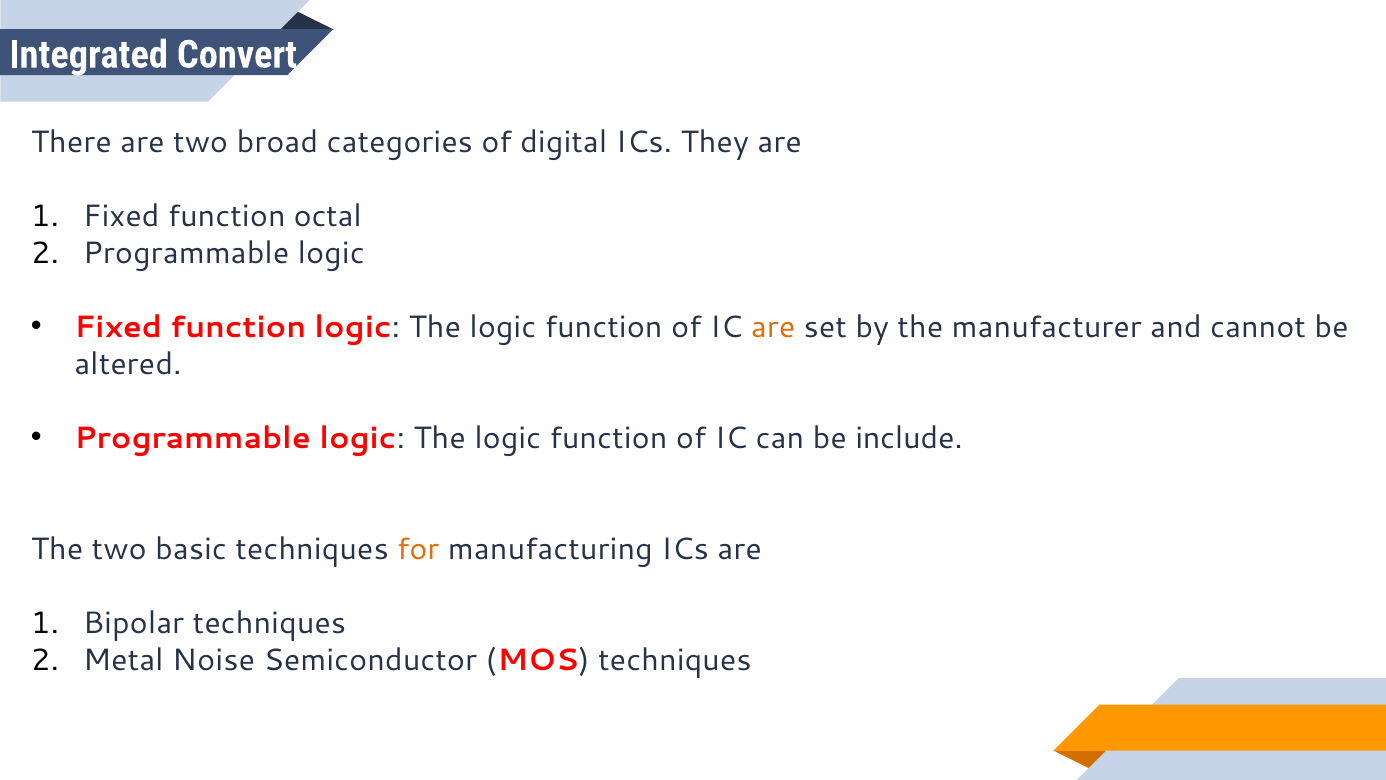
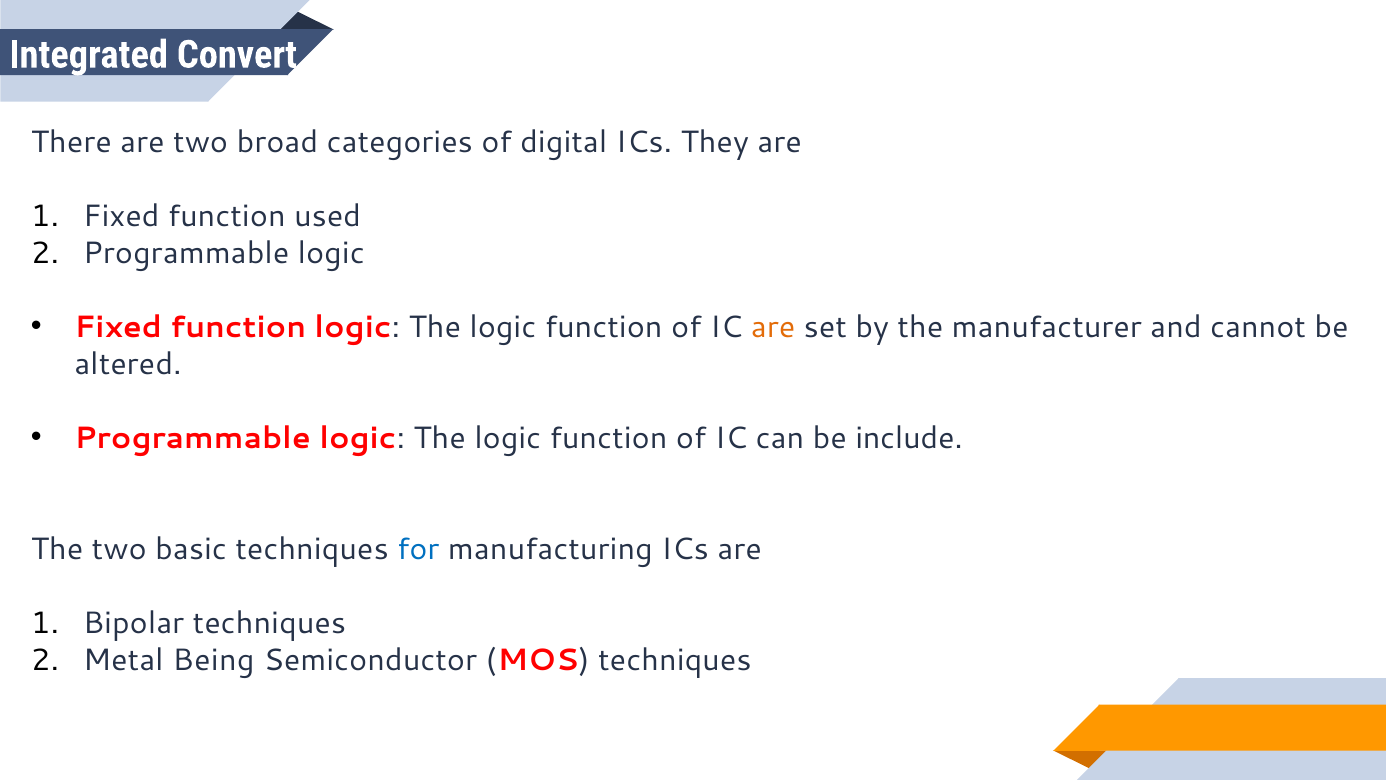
octal: octal -> used
for colour: orange -> blue
Noise: Noise -> Being
